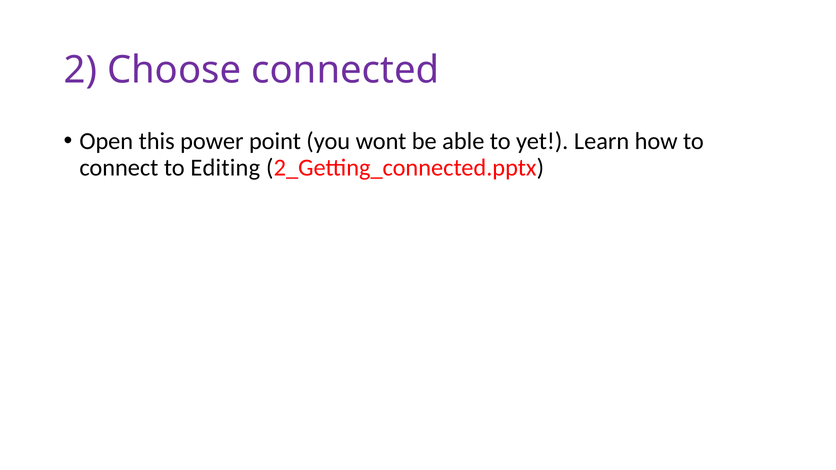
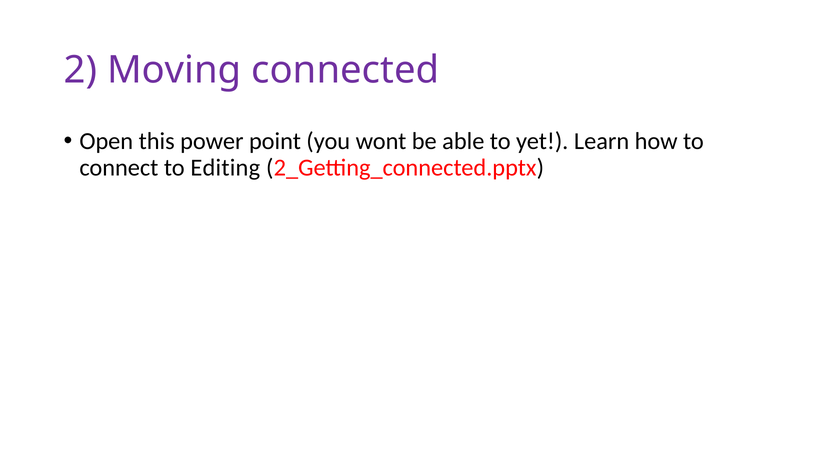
Choose: Choose -> Moving
